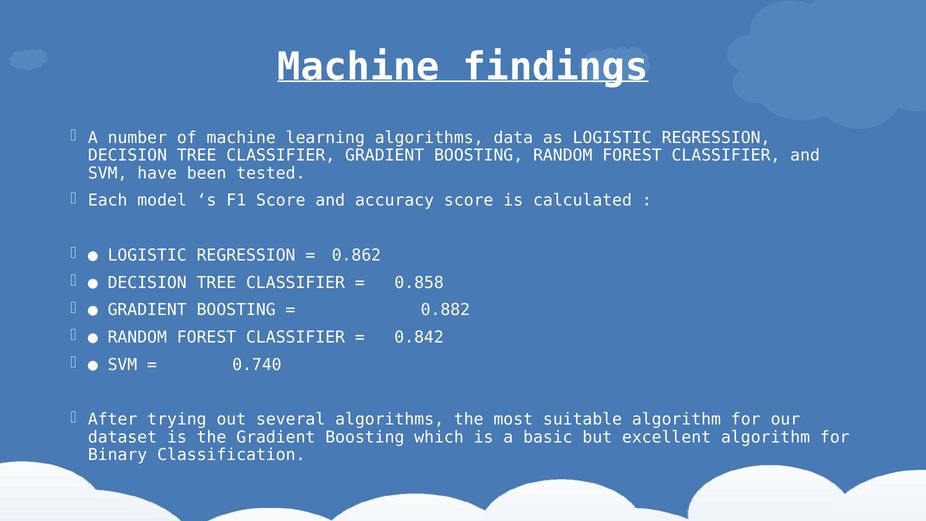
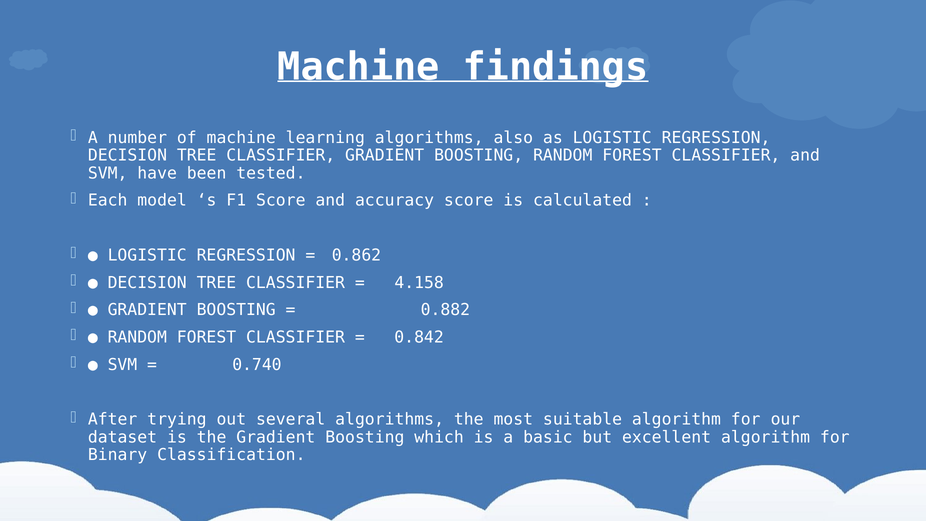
data: data -> also
0.858: 0.858 -> 4.158
